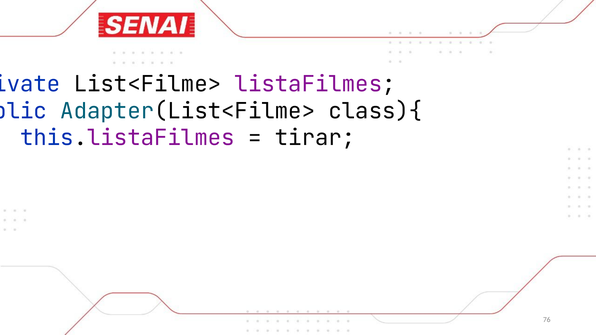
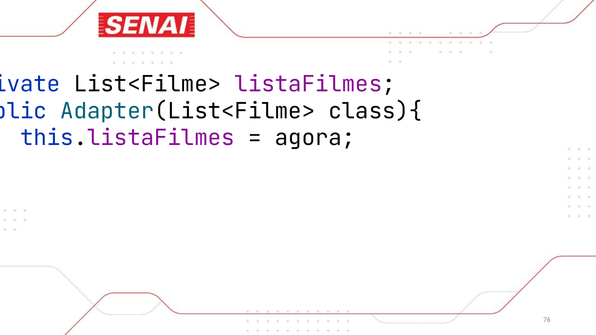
tirar: tirar -> agora
